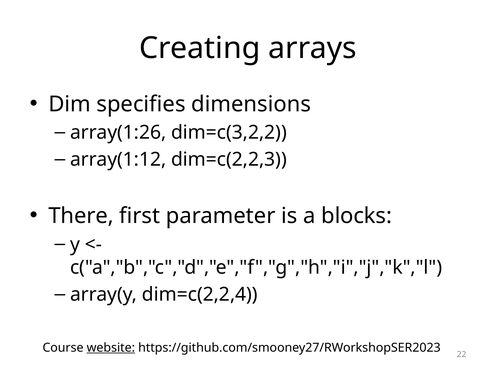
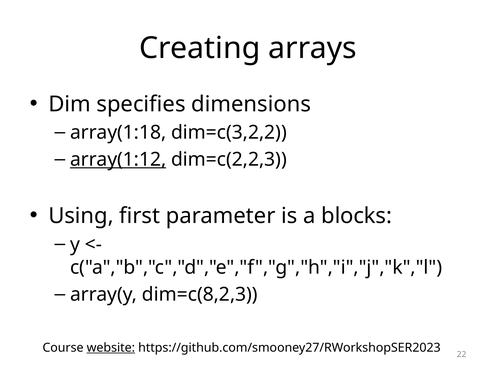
array(1:26: array(1:26 -> array(1:18
array(1:12 underline: none -> present
There: There -> Using
dim=c(2,2,4: dim=c(2,2,4 -> dim=c(8,2,3
